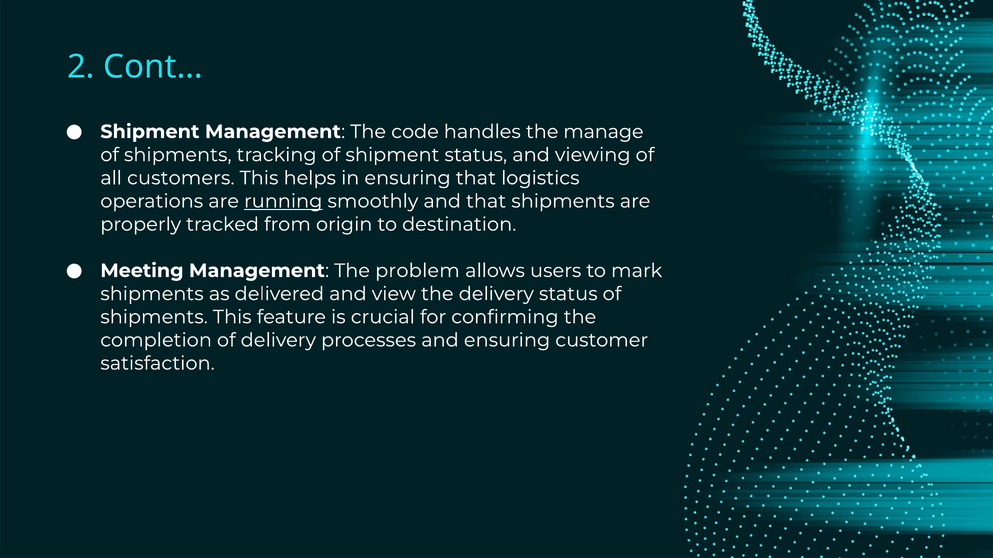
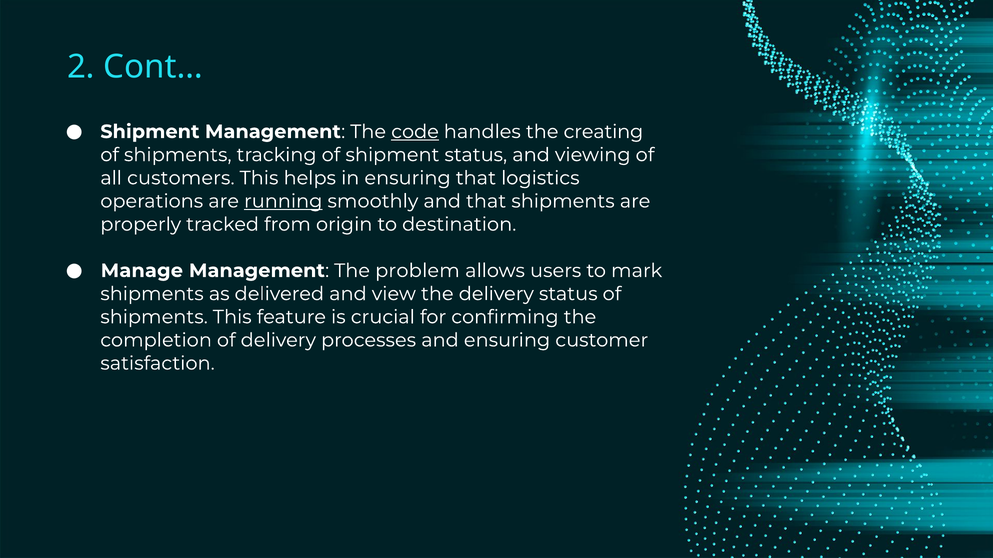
code underline: none -> present
manage: manage -> creating
Meeting: Meeting -> Manage
